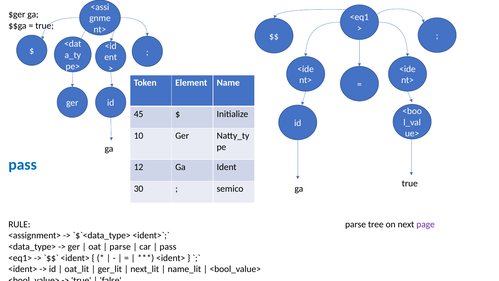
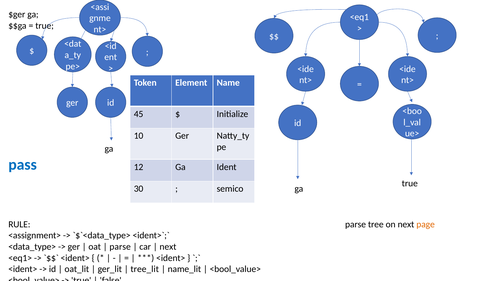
page colour: purple -> orange
pass at (168, 246): pass -> next
next_lit: next_lit -> tree_lit
